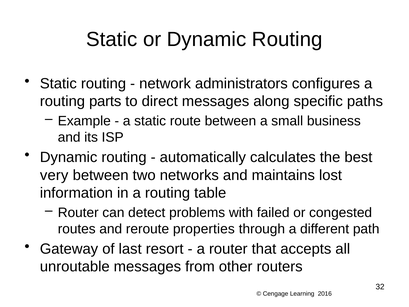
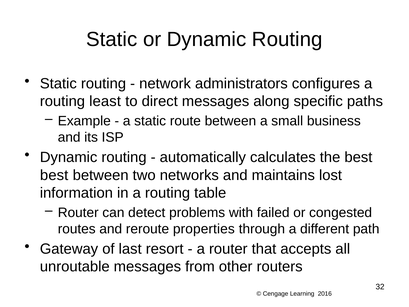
parts: parts -> least
very at (54, 175): very -> best
